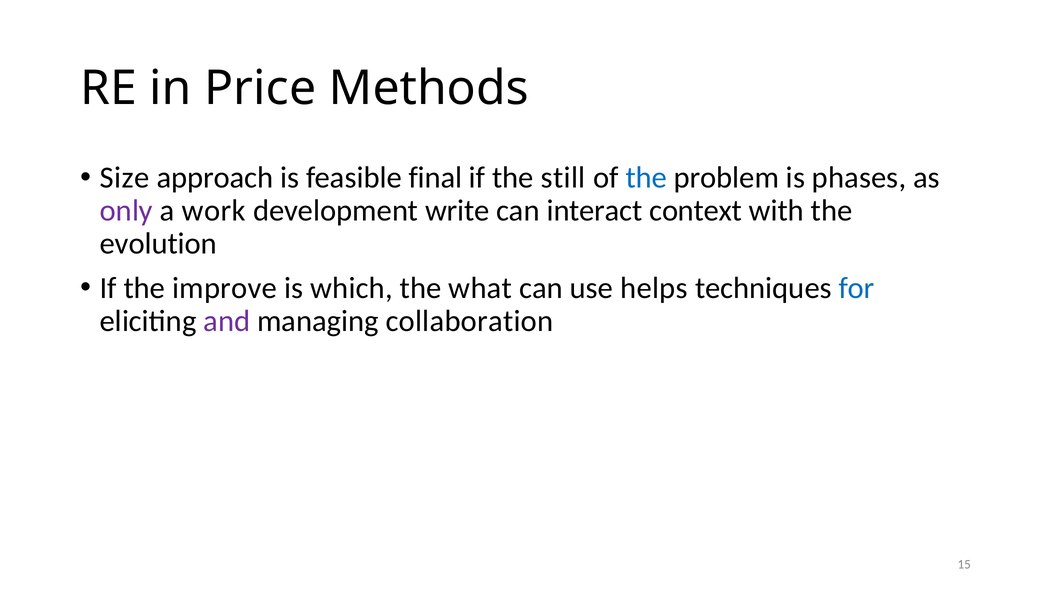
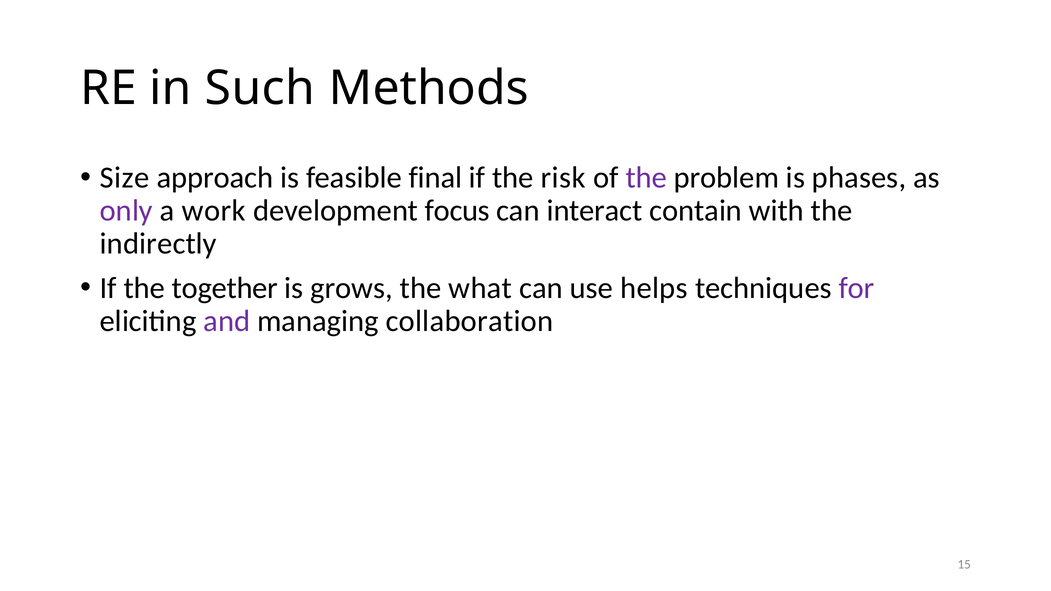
Price: Price -> Such
still: still -> risk
the at (646, 178) colour: blue -> purple
write: write -> focus
context: context -> contain
evolution: evolution -> indirectly
improve: improve -> together
which: which -> grows
for colour: blue -> purple
